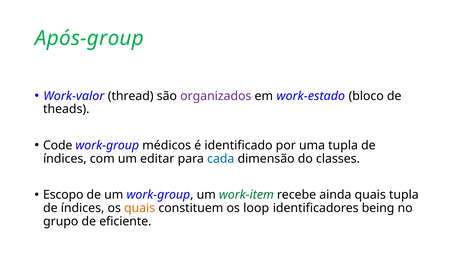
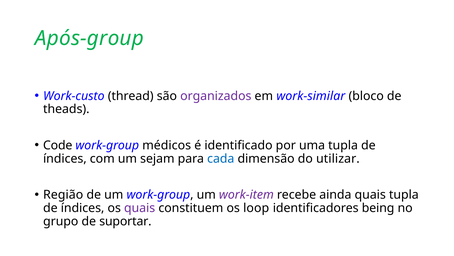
Work-valor: Work-valor -> Work-custo
work-estado: work-estado -> work-similar
editar: editar -> sejam
classes: classes -> utilizar
Escopo: Escopo -> Região
work-item colour: green -> purple
quais at (140, 208) colour: orange -> purple
eficiente: eficiente -> suportar
